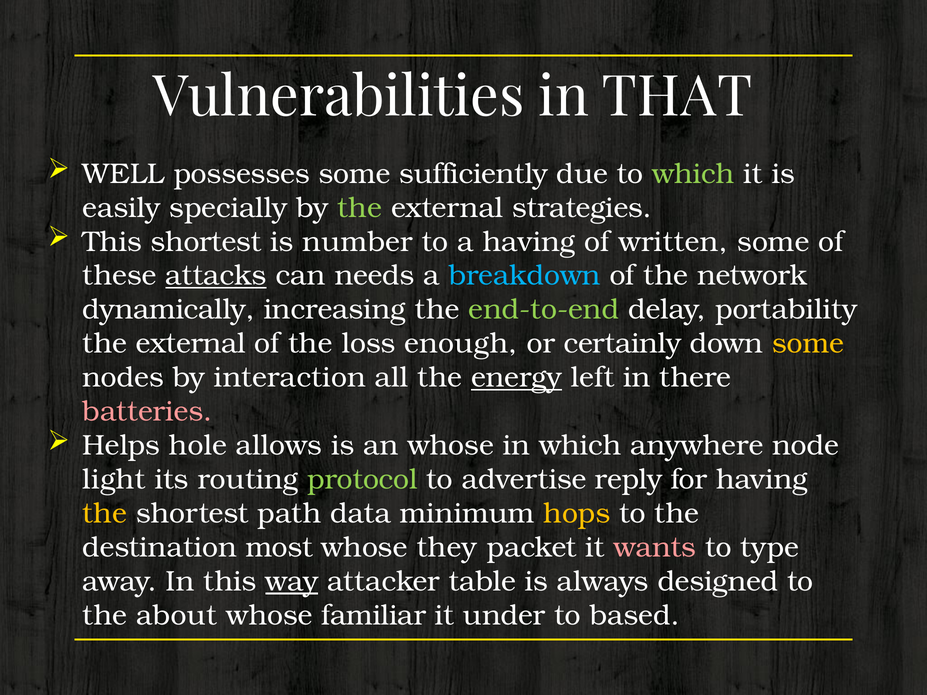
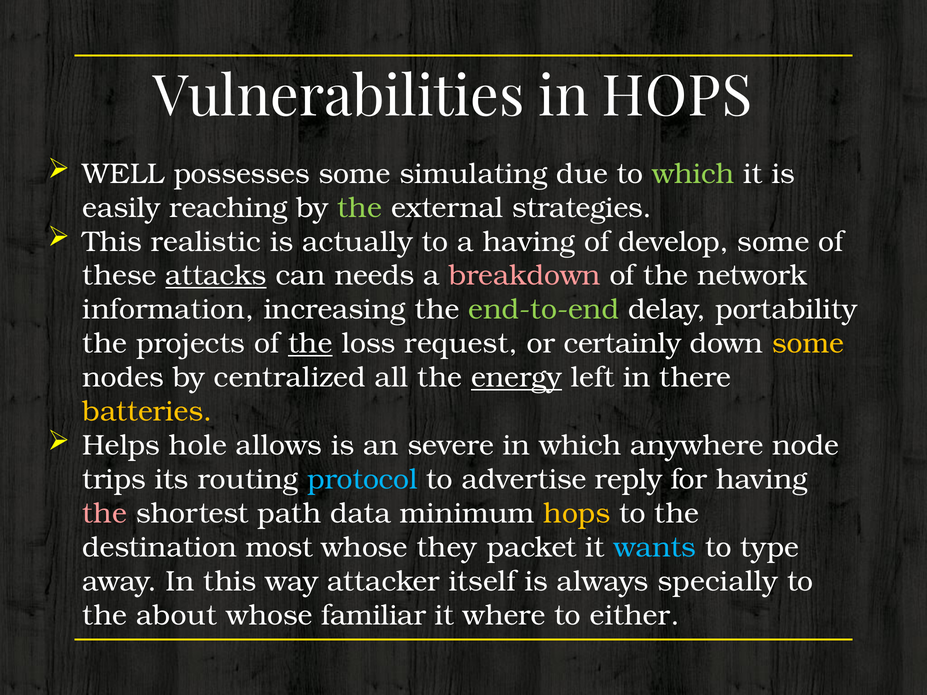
in THAT: THAT -> HOPS
sufficiently: sufficiently -> simulating
specially: specially -> reaching
This shortest: shortest -> realistic
number: number -> actually
written: written -> develop
breakdown colour: light blue -> pink
dynamically: dynamically -> information
external at (191, 344): external -> projects
the at (310, 344) underline: none -> present
enough: enough -> request
interaction: interaction -> centralized
batteries colour: pink -> yellow
an whose: whose -> severe
light: light -> trips
protocol colour: light green -> light blue
the at (105, 514) colour: yellow -> pink
wants colour: pink -> light blue
way underline: present -> none
table: table -> itself
designed: designed -> specially
under: under -> where
based: based -> either
